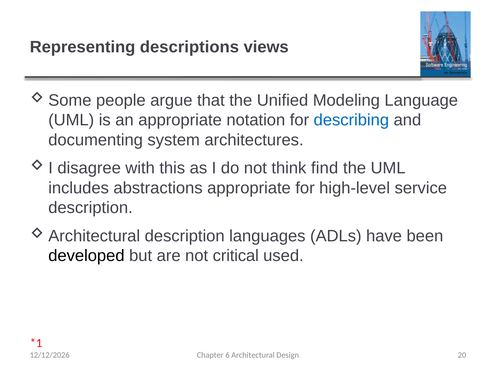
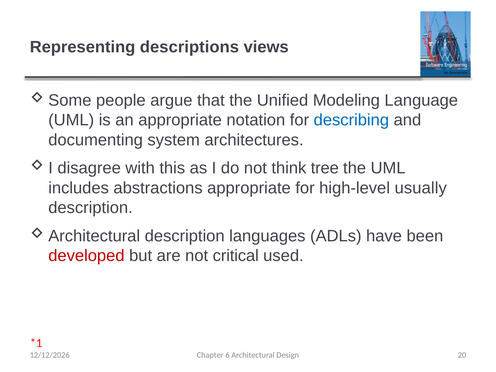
find: find -> tree
service: service -> usually
developed colour: black -> red
